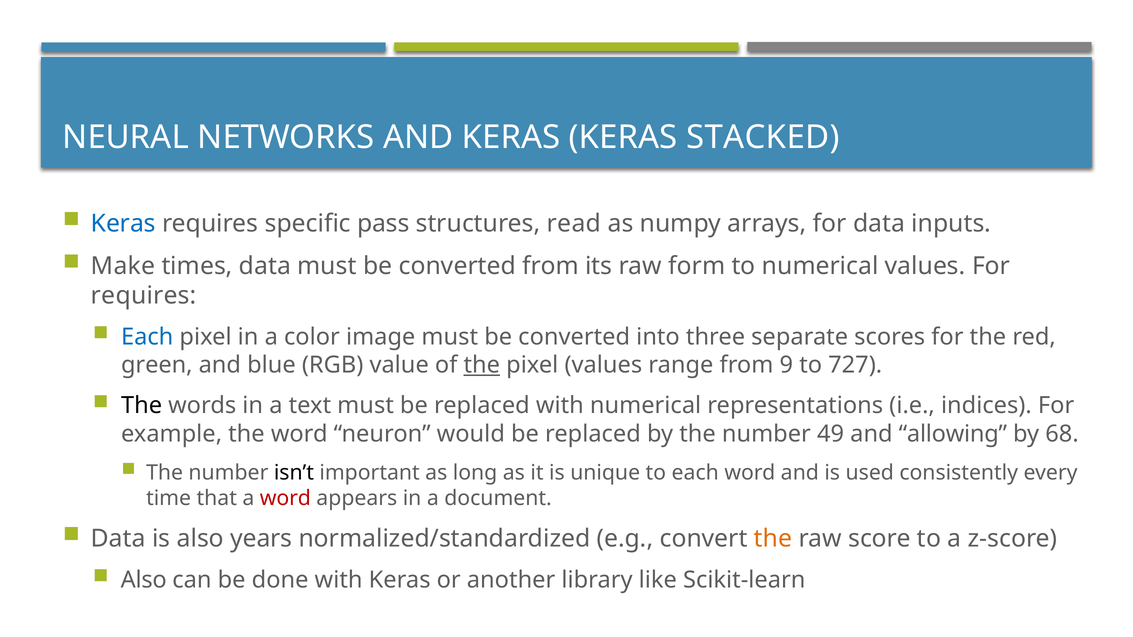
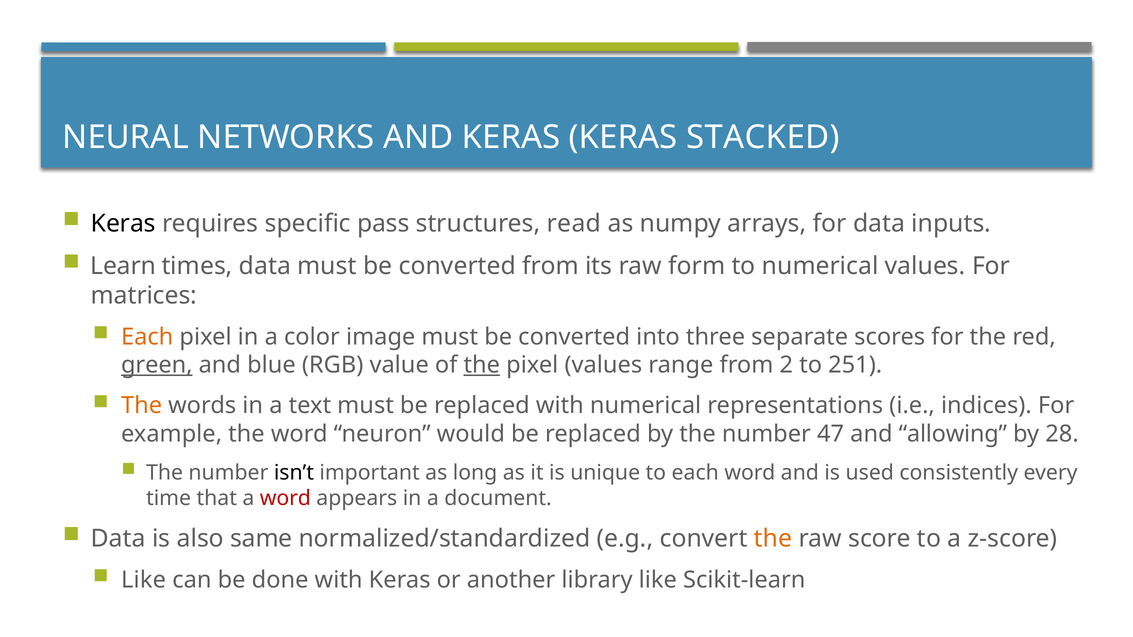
Keras at (123, 223) colour: blue -> black
Make: Make -> Learn
requires at (144, 296): requires -> matrices
Each at (147, 337) colour: blue -> orange
green underline: none -> present
9: 9 -> 2
727: 727 -> 251
The at (142, 406) colour: black -> orange
49: 49 -> 47
68: 68 -> 28
years: years -> same
Also at (144, 580): Also -> Like
